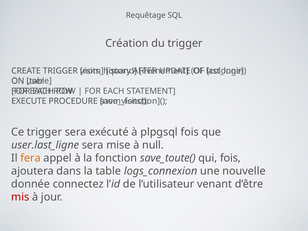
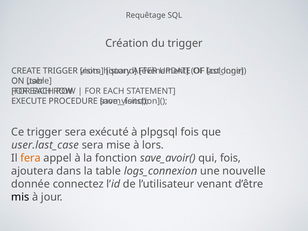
user.last_ligne: user.last_ligne -> user.last_case
null: null -> lors
save_toute(: save_toute( -> save_avoir(
mis colour: red -> black
